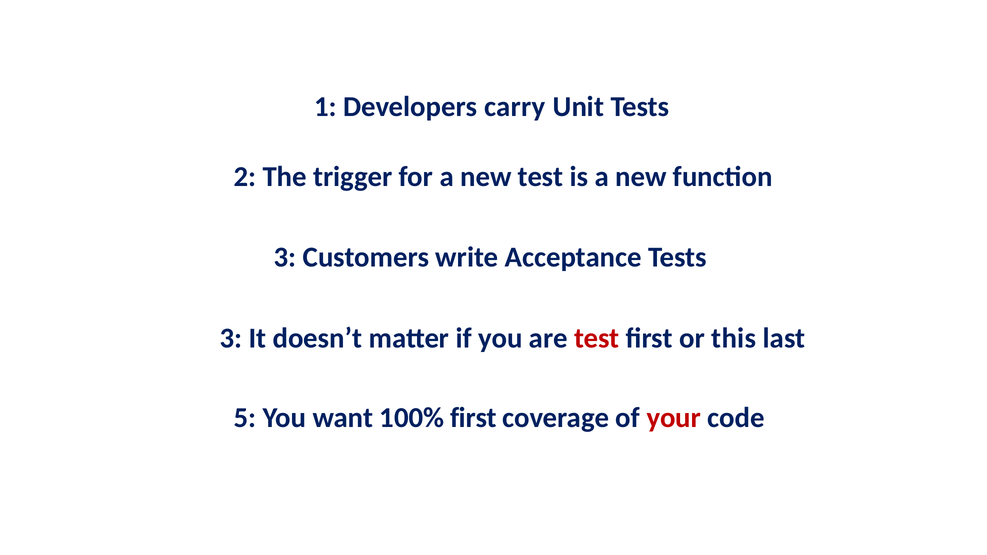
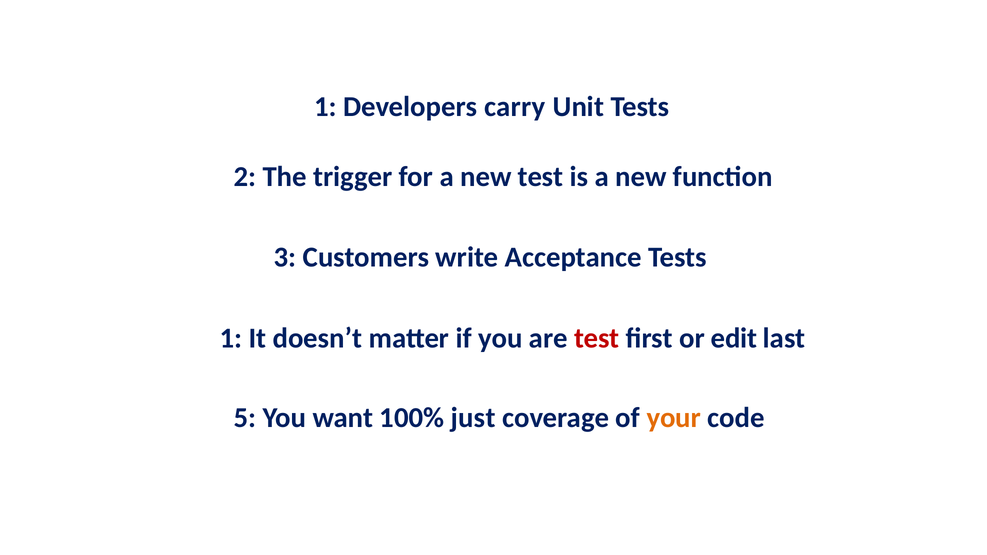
3 at (231, 338): 3 -> 1
this: this -> edit
100% first: first -> just
your colour: red -> orange
